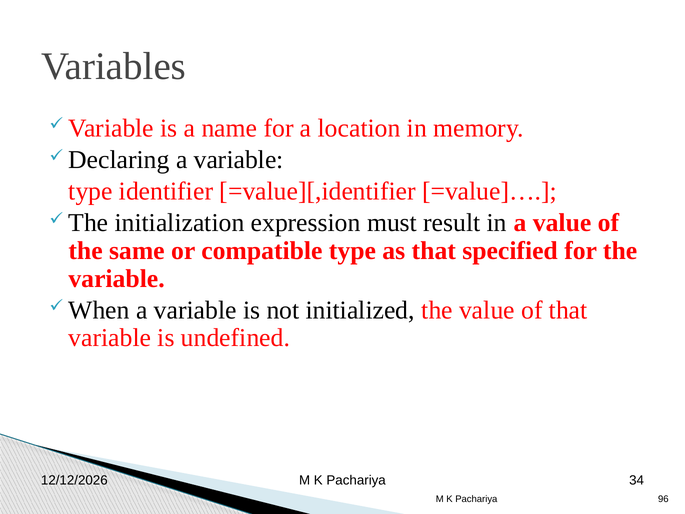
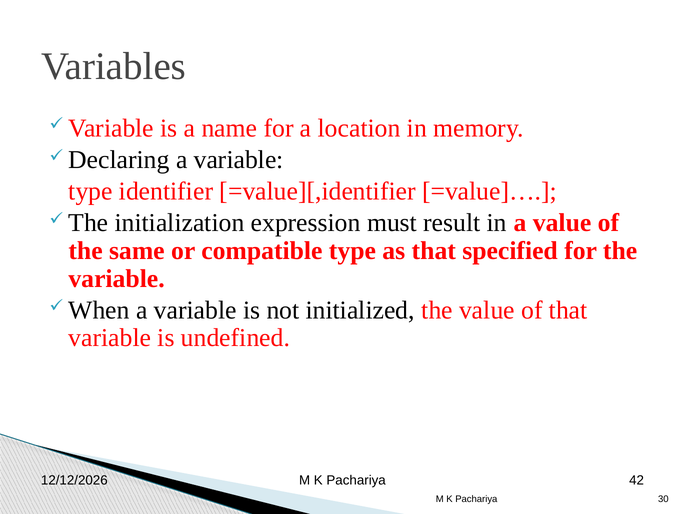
34: 34 -> 42
96: 96 -> 30
